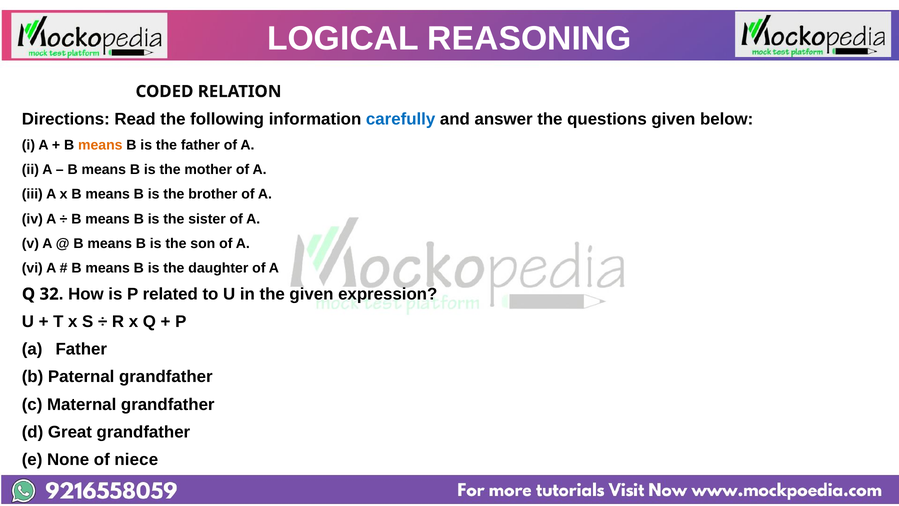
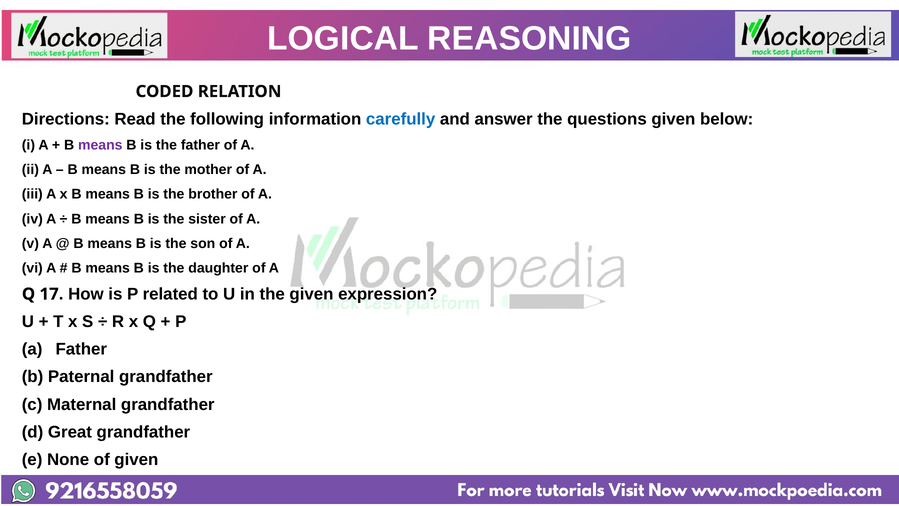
means at (100, 145) colour: orange -> purple
32: 32 -> 17
of niece: niece -> given
